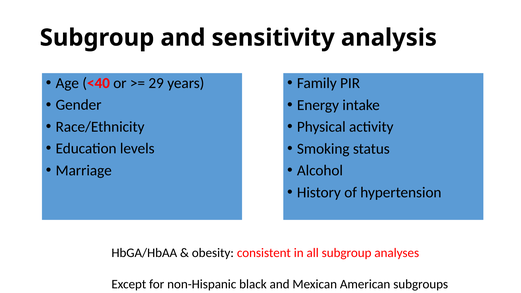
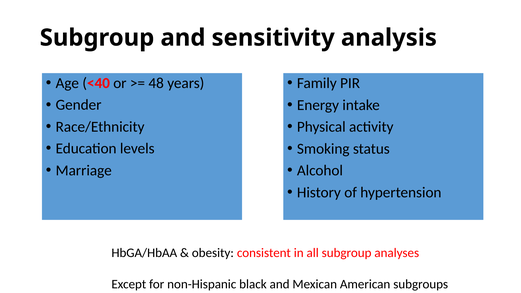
29: 29 -> 48
